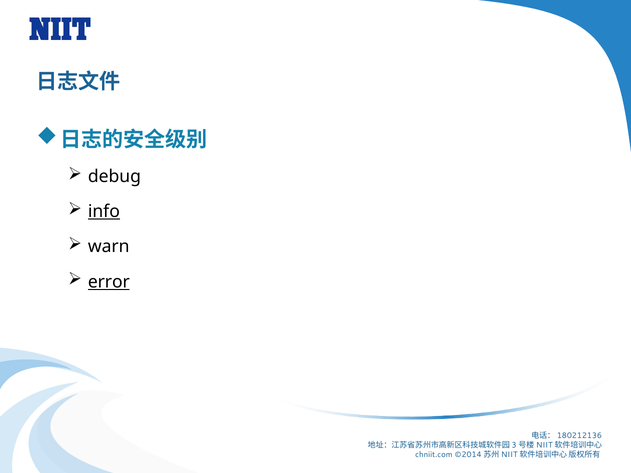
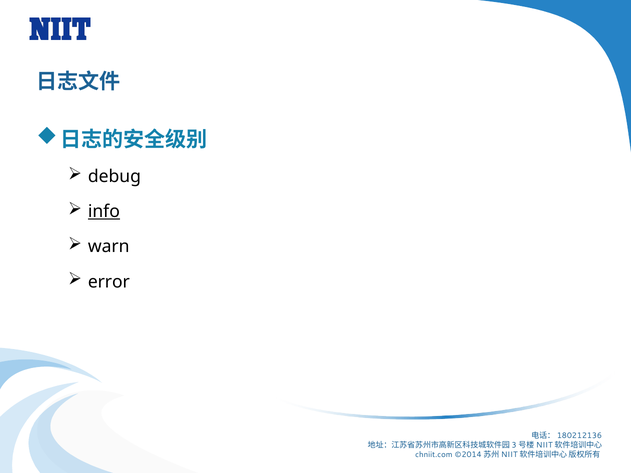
error underline: present -> none
